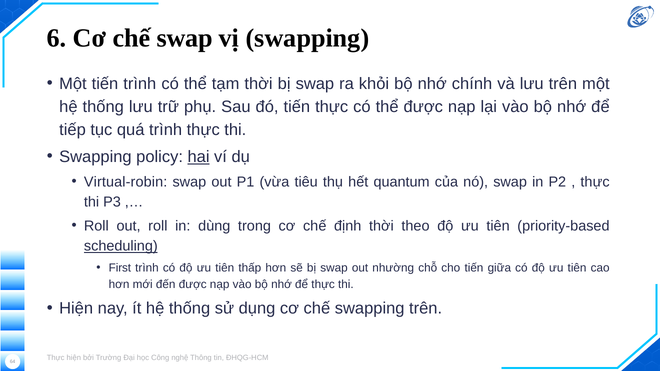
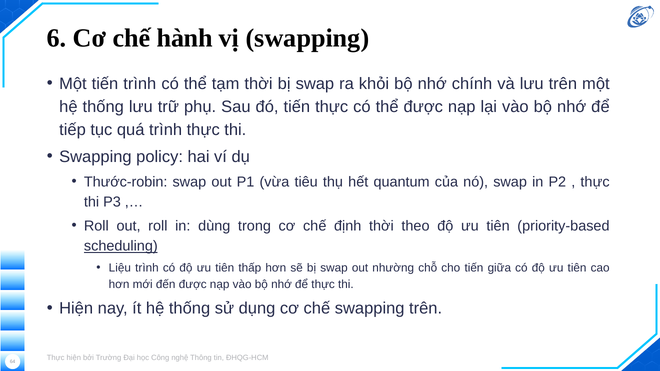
chế swap: swap -> hành
hai underline: present -> none
Virtual-robin: Virtual-robin -> Thước-robin
First: First -> Liệu
